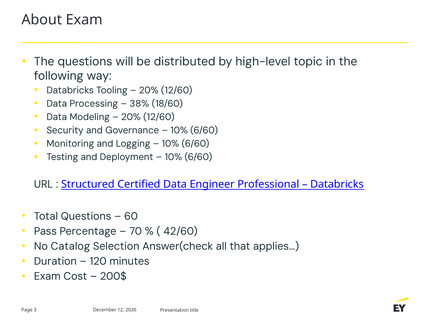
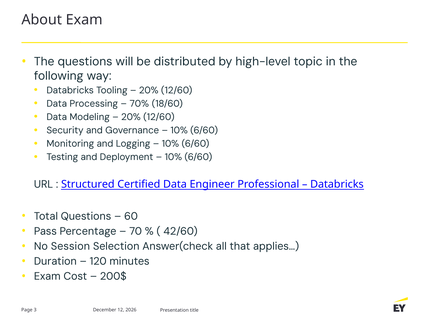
38%: 38% -> 70%
Catalog: Catalog -> Session
